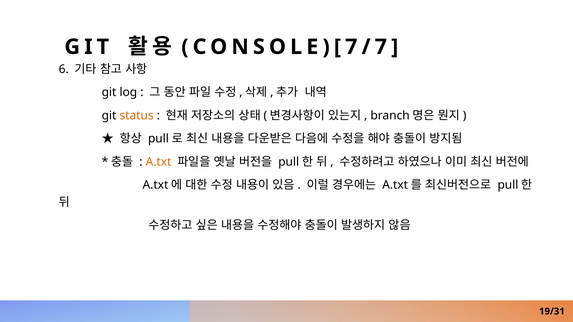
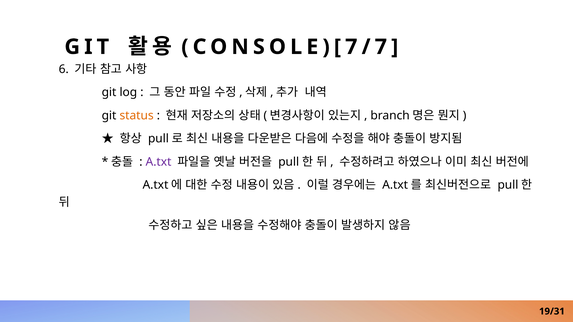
A.txt at (159, 162) colour: orange -> purple
